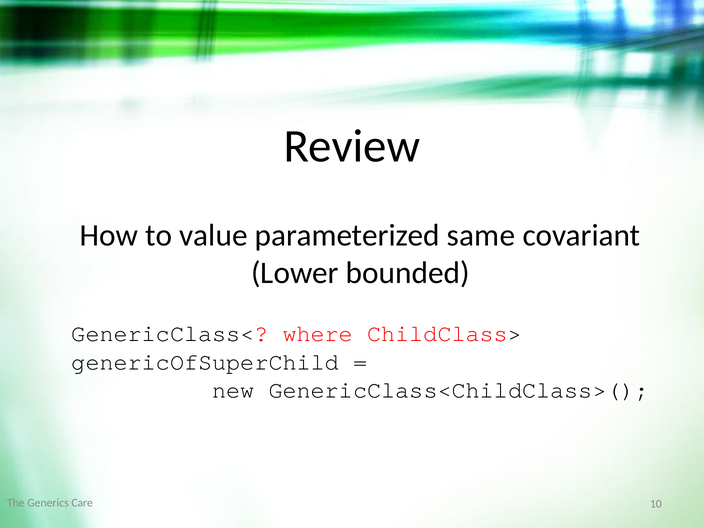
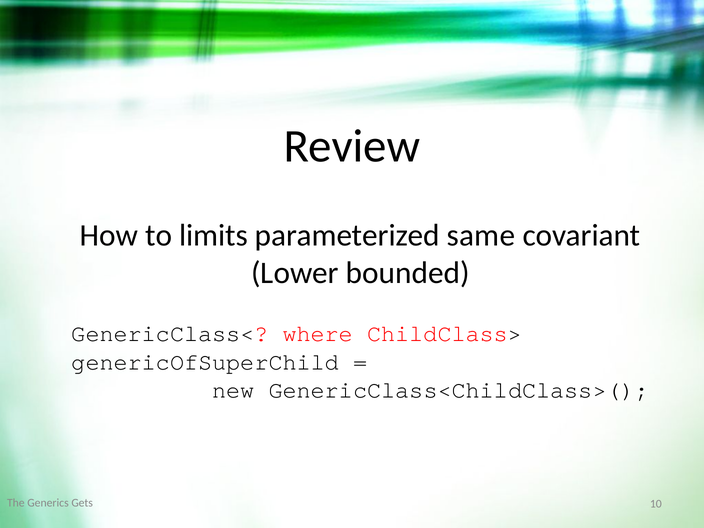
value: value -> limits
Care: Care -> Gets
